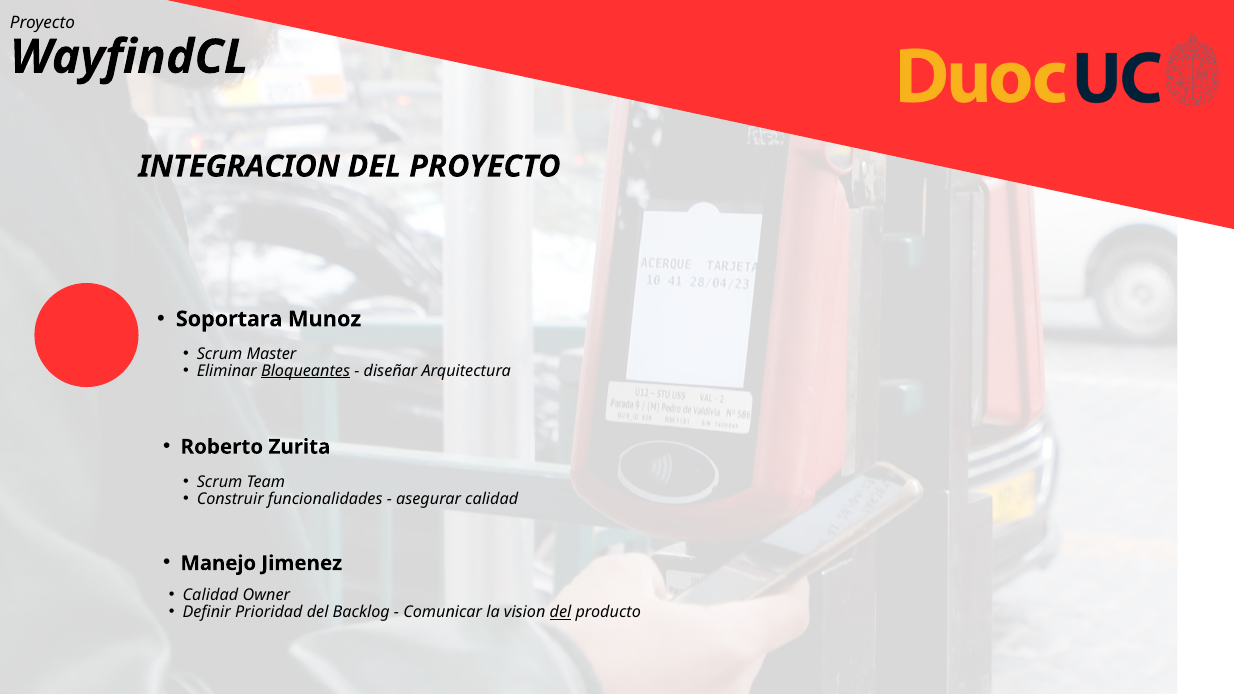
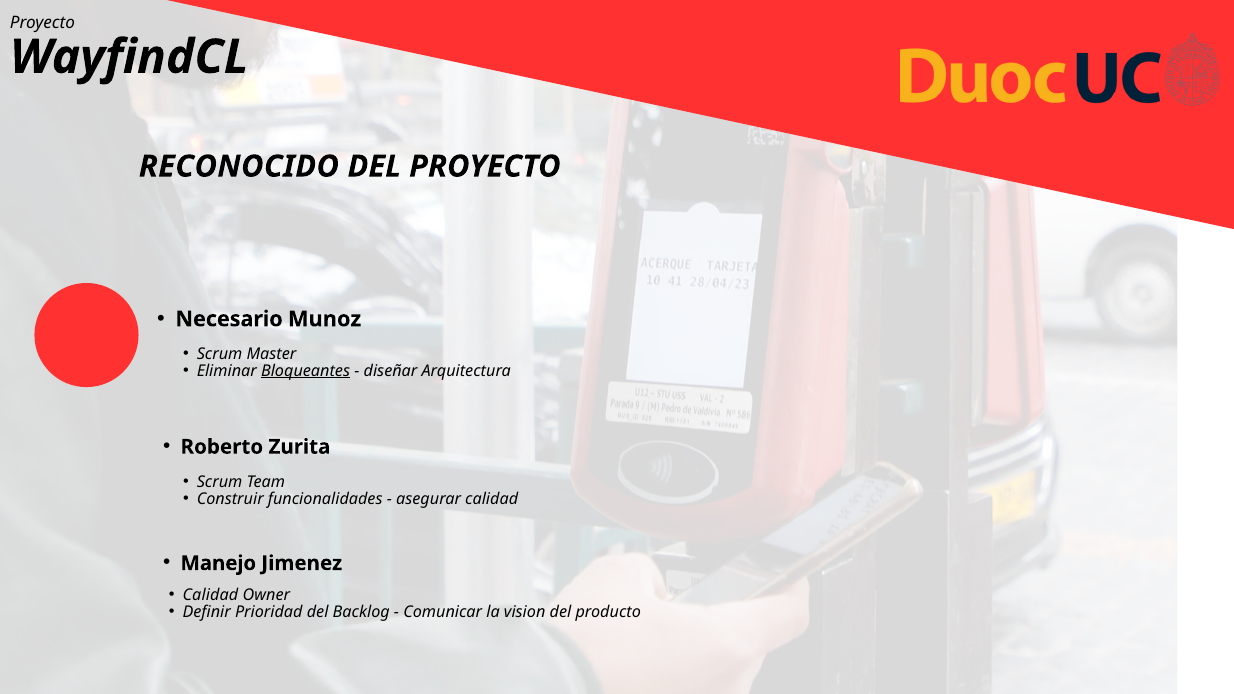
INTEGRACION: INTEGRACION -> RECONOCIDO
Soportara: Soportara -> Necesario
del at (561, 612) underline: present -> none
